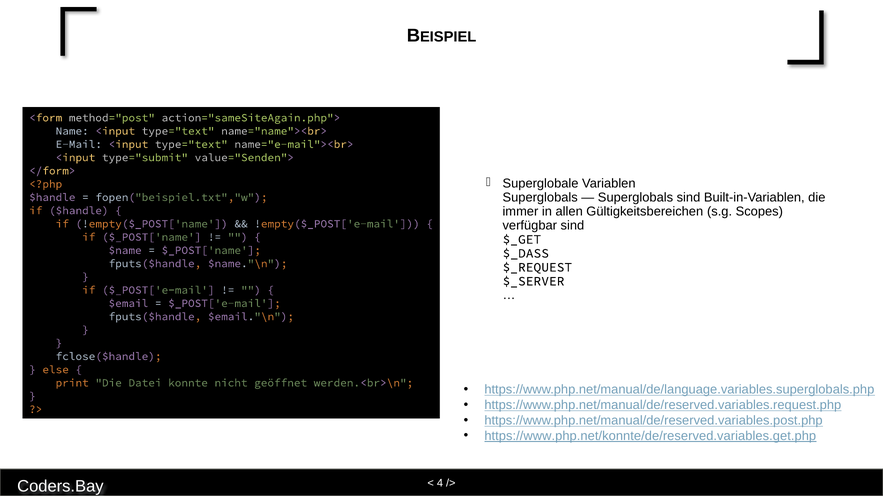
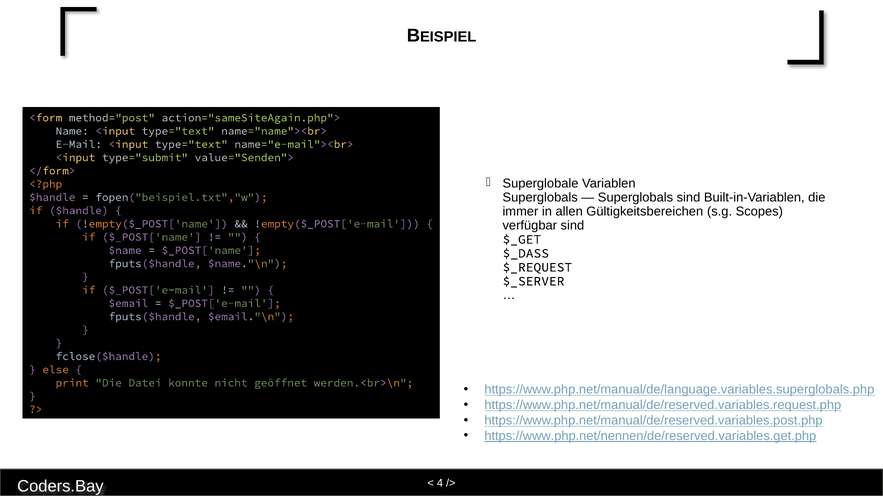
https://www.php.net/konnte/de/reserved.variables.get.php: https://www.php.net/konnte/de/reserved.variables.get.php -> https://www.php.net/nennen/de/reserved.variables.get.php
